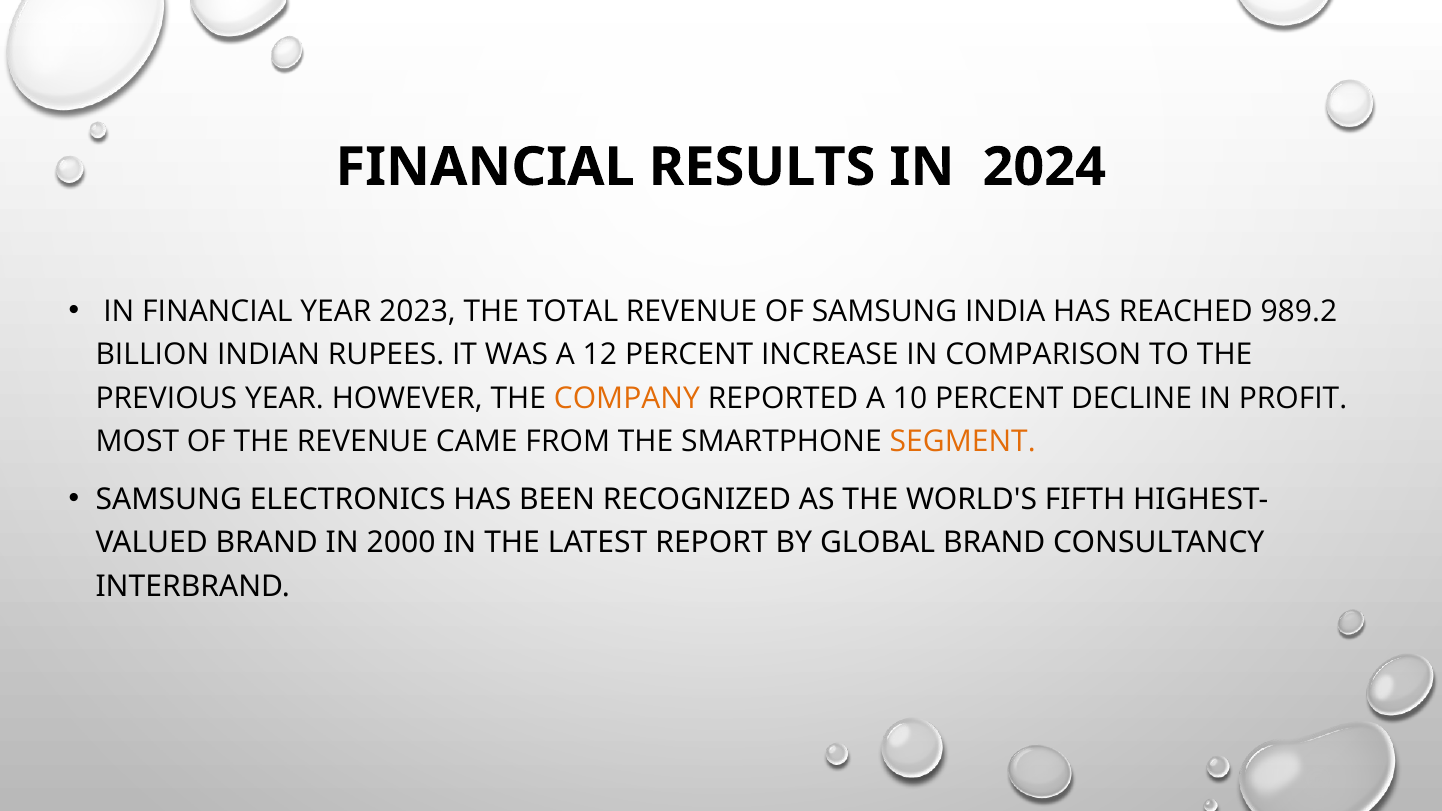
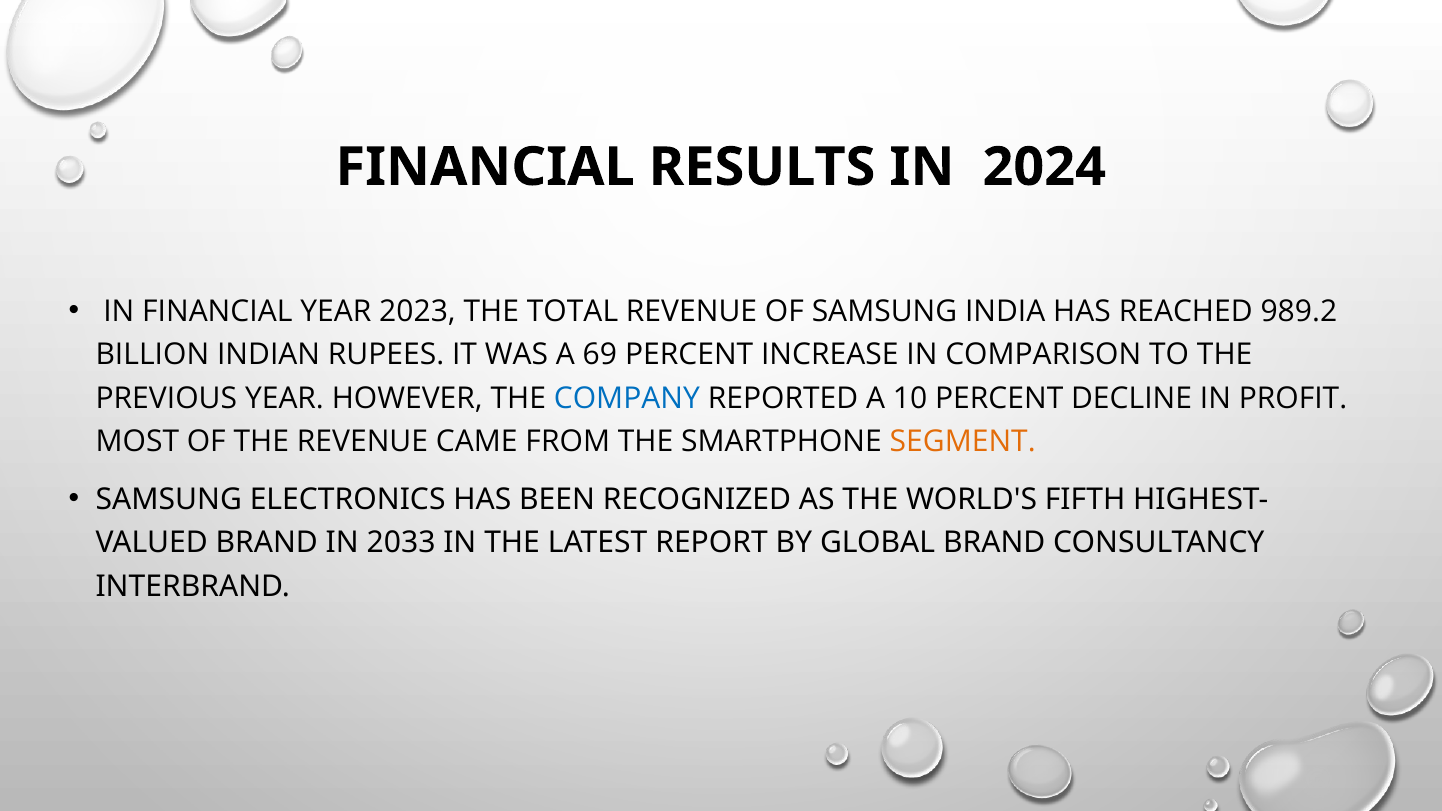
12: 12 -> 69
COMPANY colour: orange -> blue
2000: 2000 -> 2033
